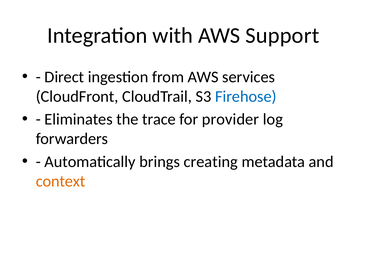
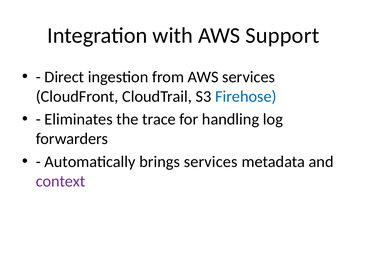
provider: provider -> handling
brings creating: creating -> services
context colour: orange -> purple
